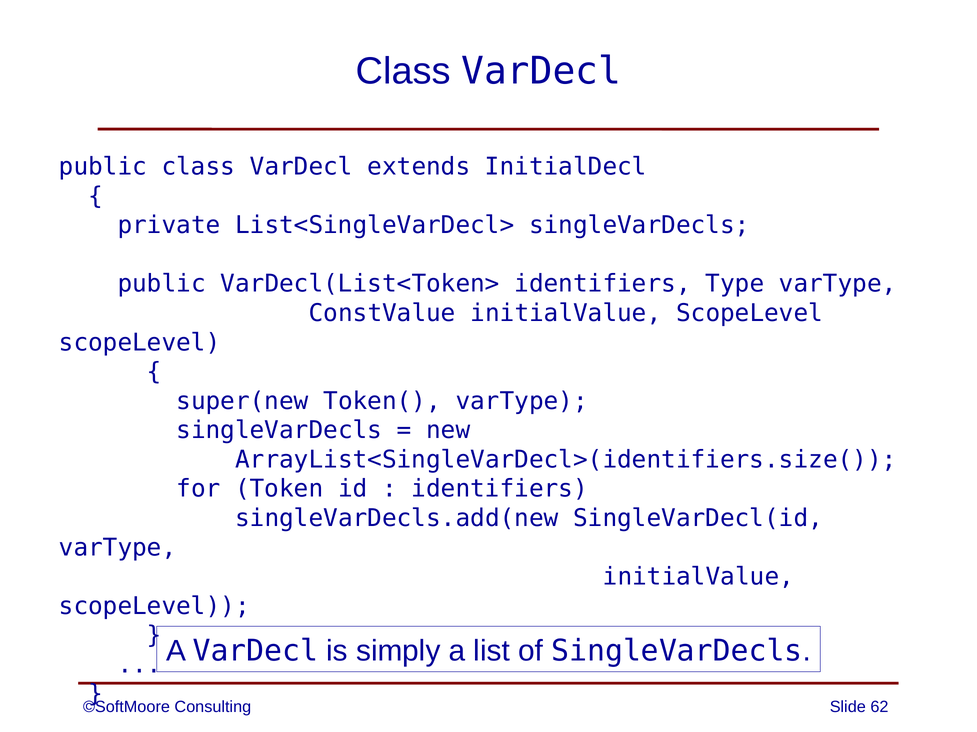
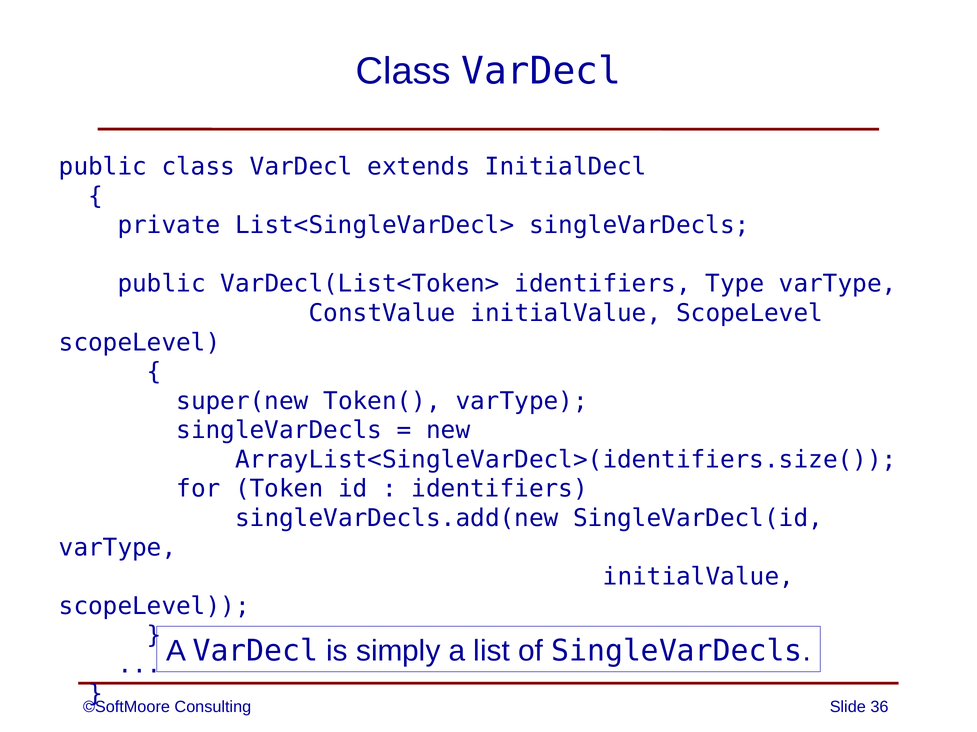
62: 62 -> 36
